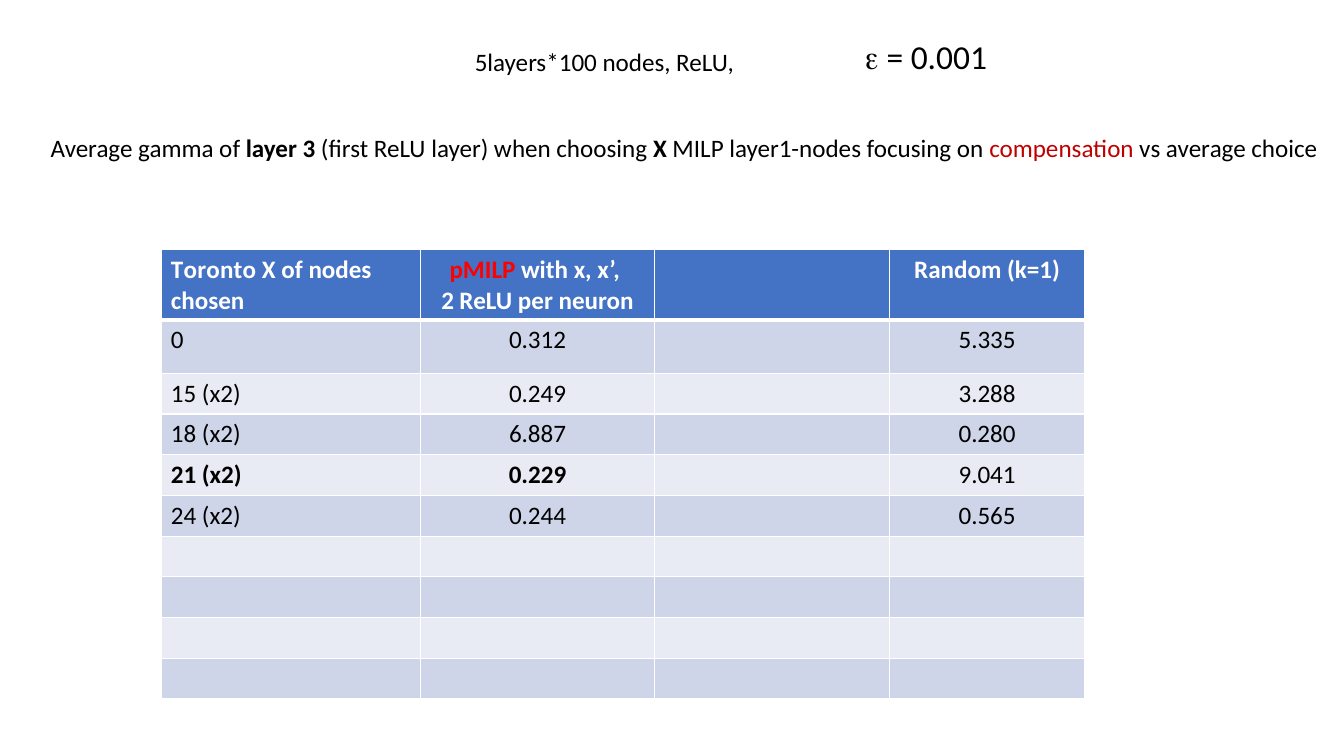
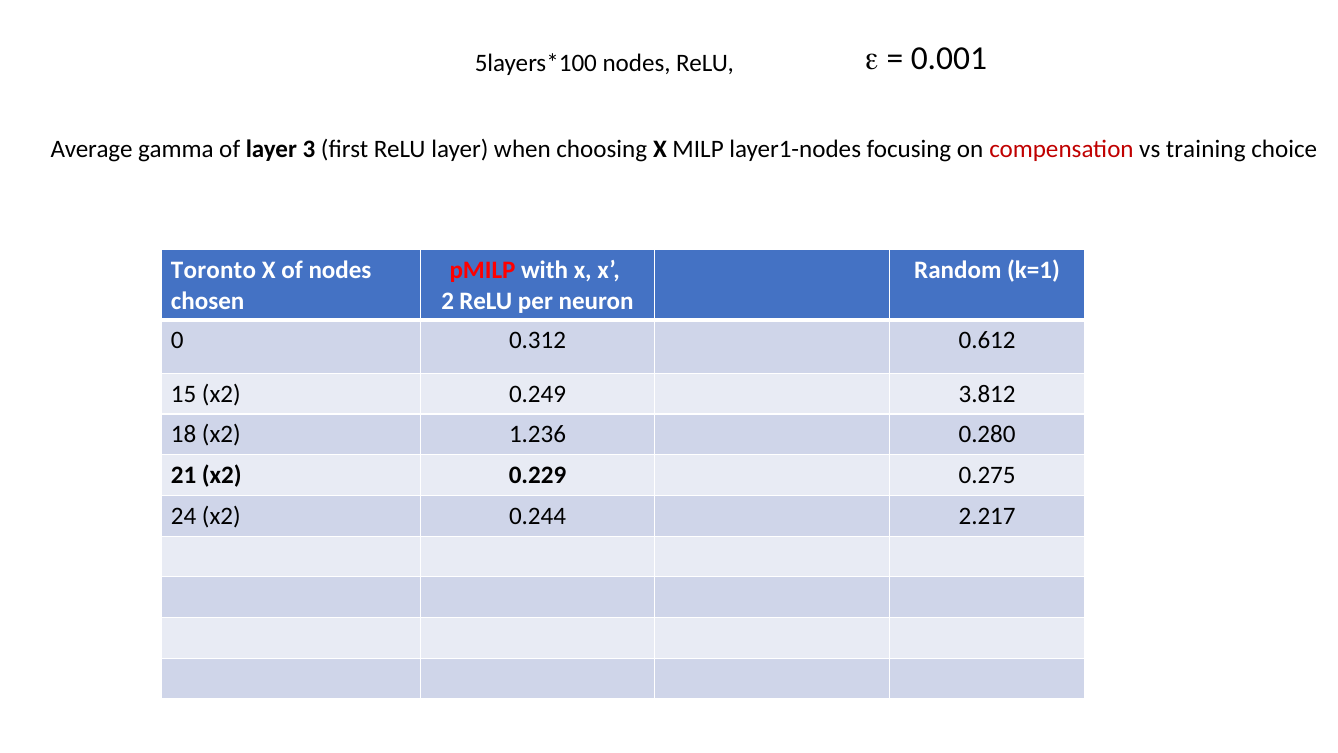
vs average: average -> training
5.335: 5.335 -> 0.612
3.288: 3.288 -> 3.812
6.887: 6.887 -> 1.236
9.041: 9.041 -> 0.275
0.565: 0.565 -> 2.217
